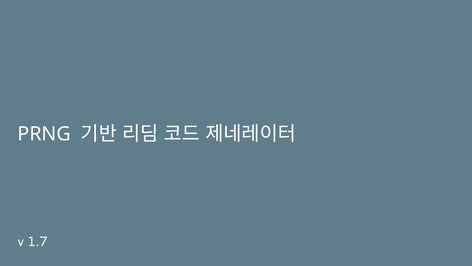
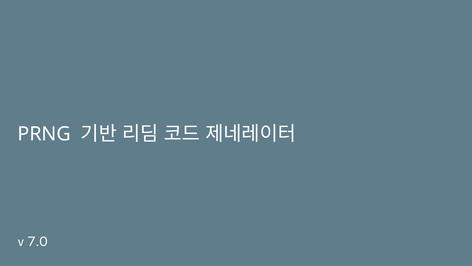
1.7: 1.7 -> 7.0
